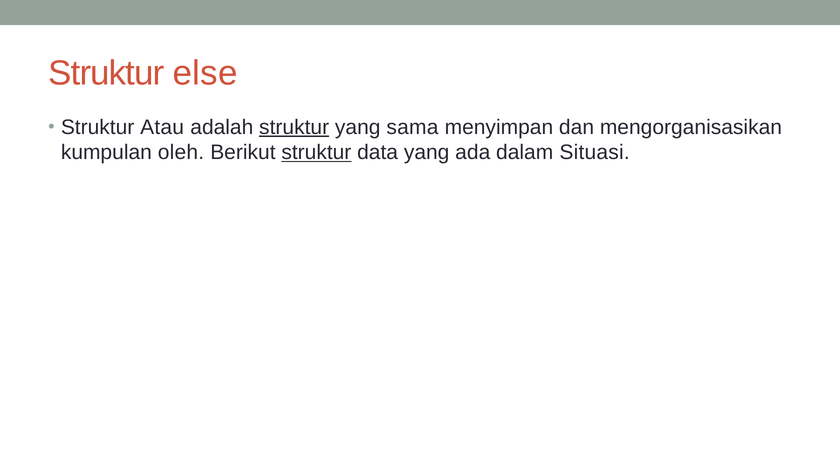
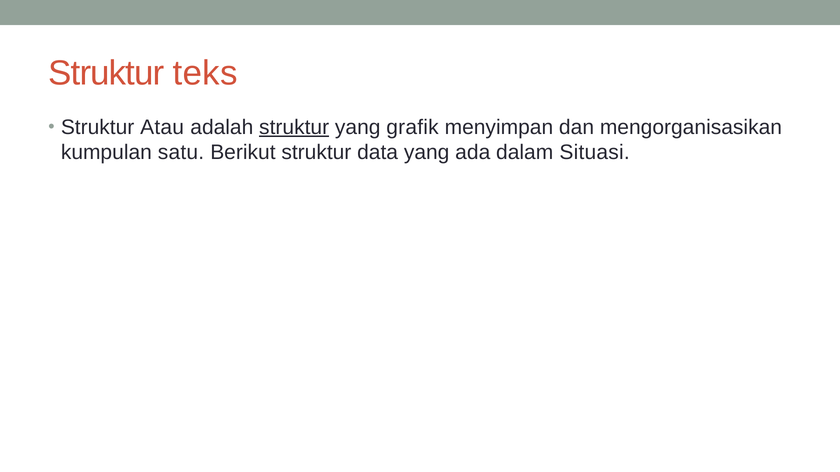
else: else -> teks
sama: sama -> grafik
oleh: oleh -> satu
struktur at (316, 153) underline: present -> none
